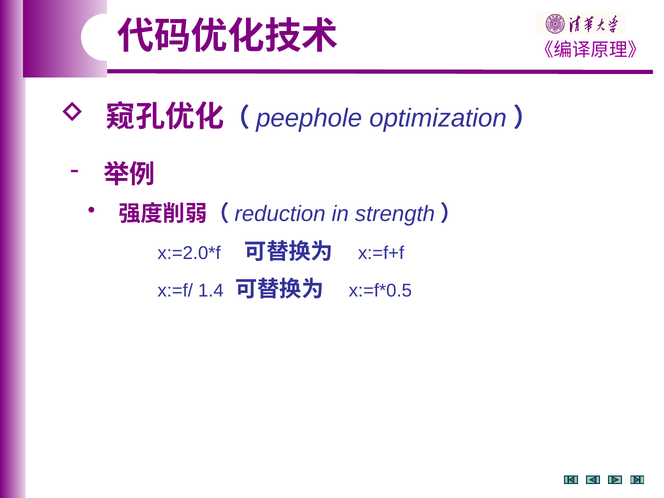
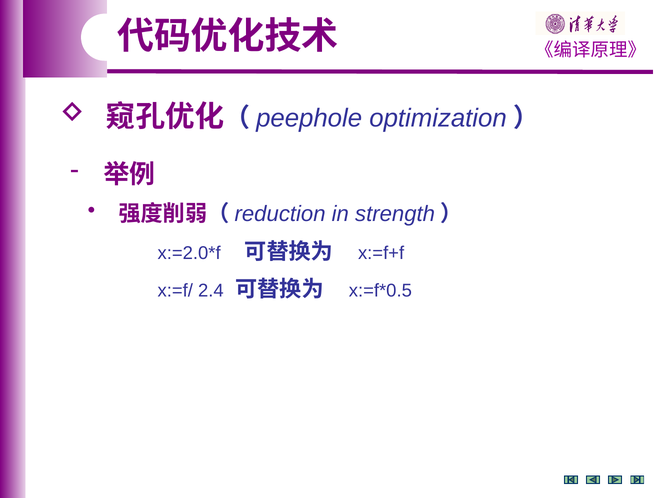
1.4: 1.4 -> 2.4
